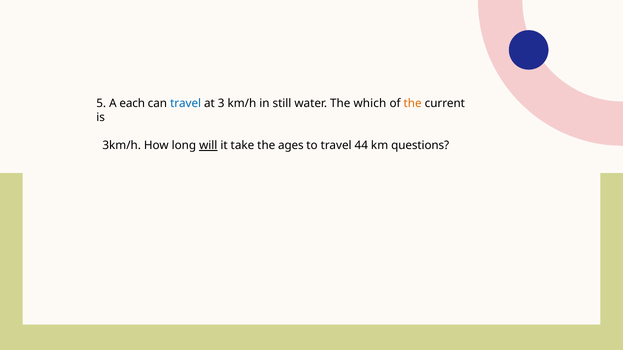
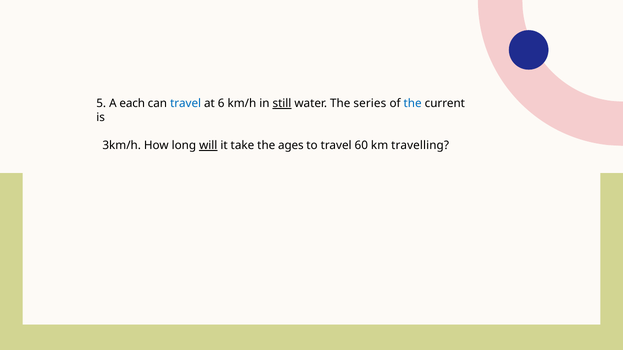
3: 3 -> 6
still underline: none -> present
which: which -> series
the at (413, 104) colour: orange -> blue
44: 44 -> 60
questions: questions -> travelling
